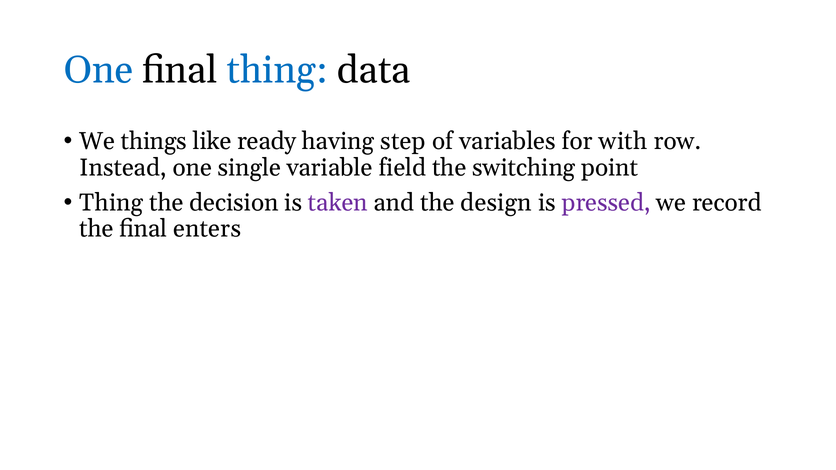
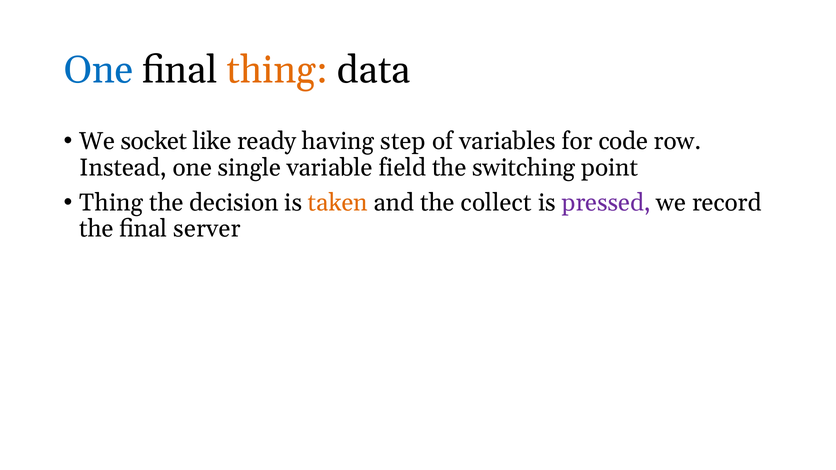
thing at (277, 70) colour: blue -> orange
things: things -> socket
with: with -> code
taken colour: purple -> orange
design: design -> collect
enters: enters -> server
